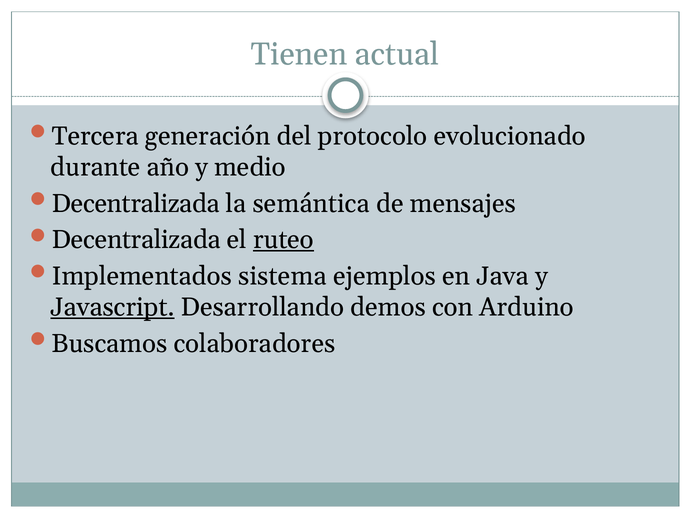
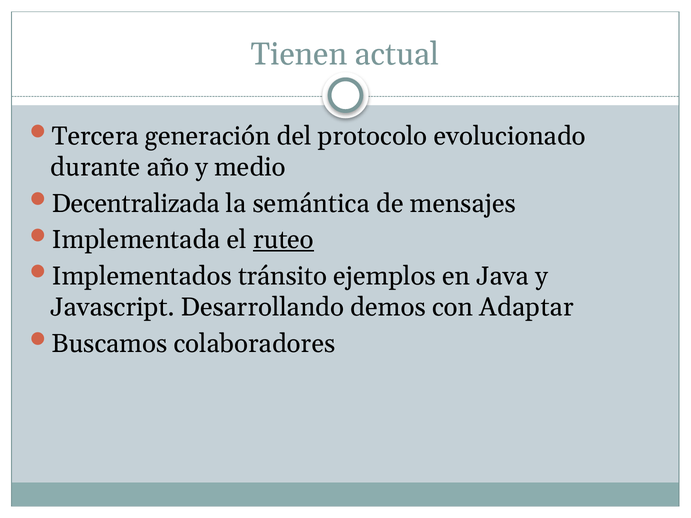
Decentralizada at (136, 240): Decentralizada -> Implementada
sistema: sistema -> tránsito
Javascript underline: present -> none
Arduino: Arduino -> Adaptar
